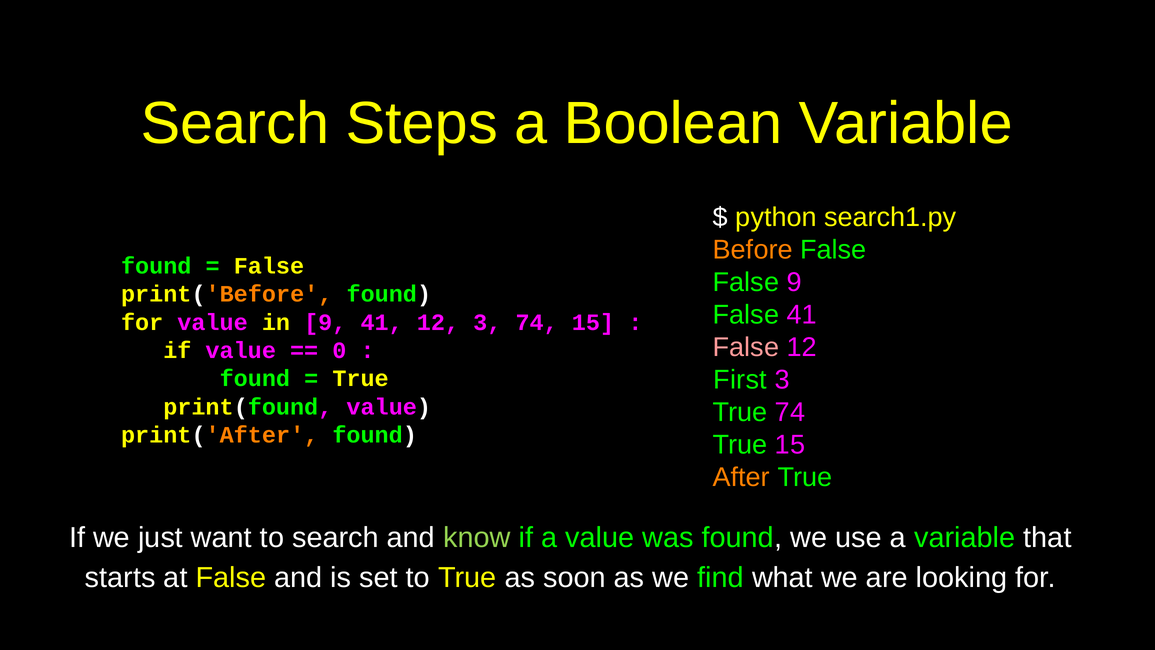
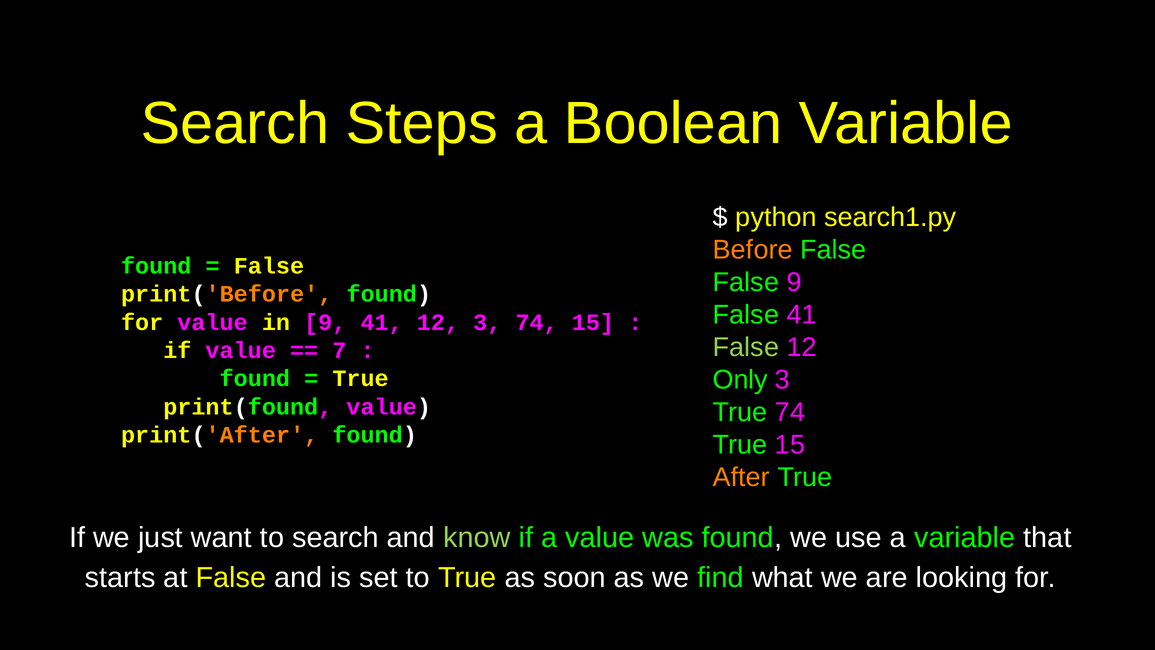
False at (746, 347) colour: pink -> light green
0: 0 -> 7
First: First -> Only
